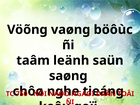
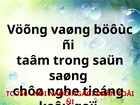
leänh: leänh -> trong
